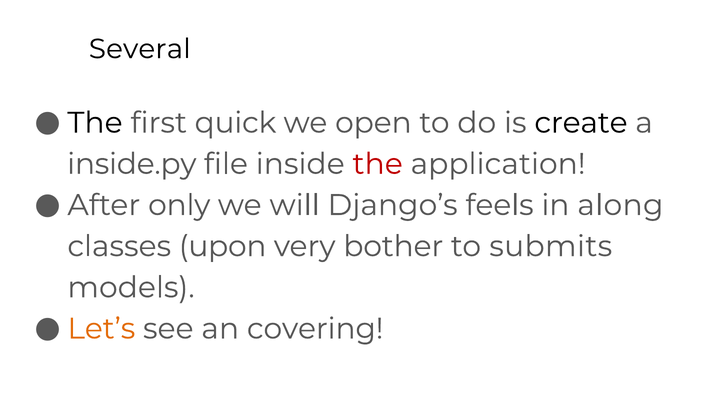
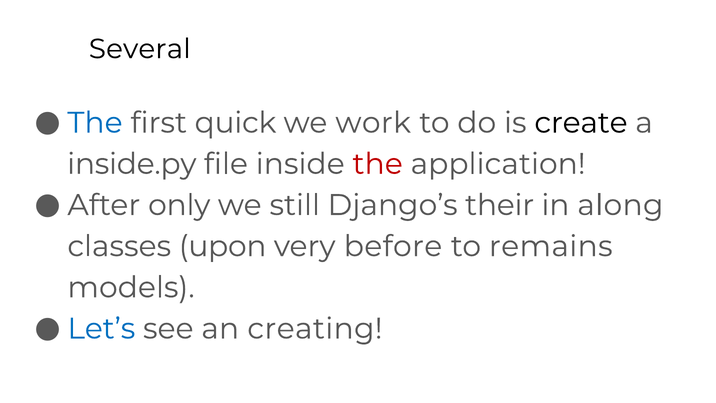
The at (95, 123) colour: black -> blue
open: open -> work
will: will -> still
feels: feels -> their
bother: bother -> before
submits: submits -> remains
Let’s colour: orange -> blue
covering: covering -> creating
